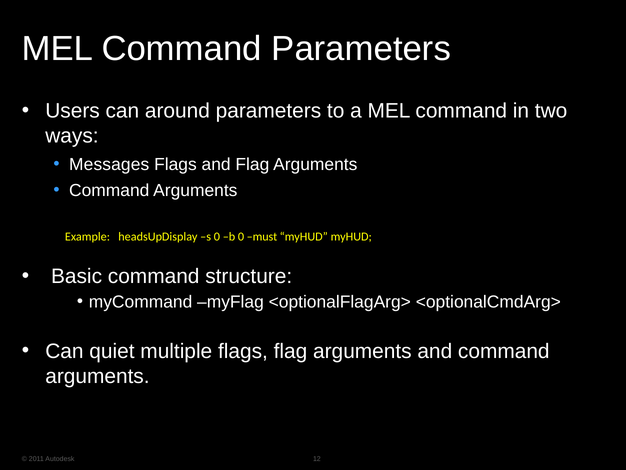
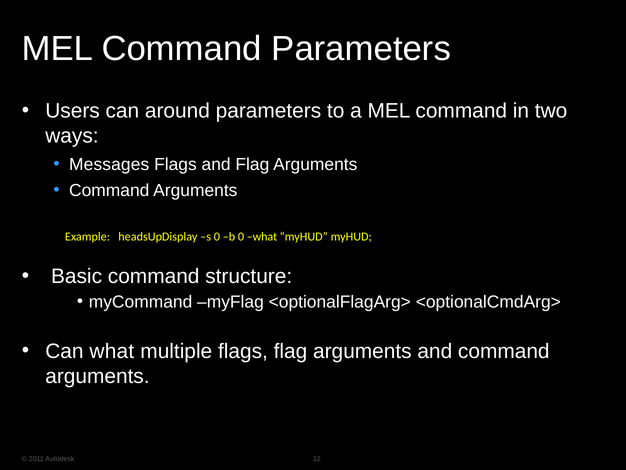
0 must: must -> what
Can quiet: quiet -> what
